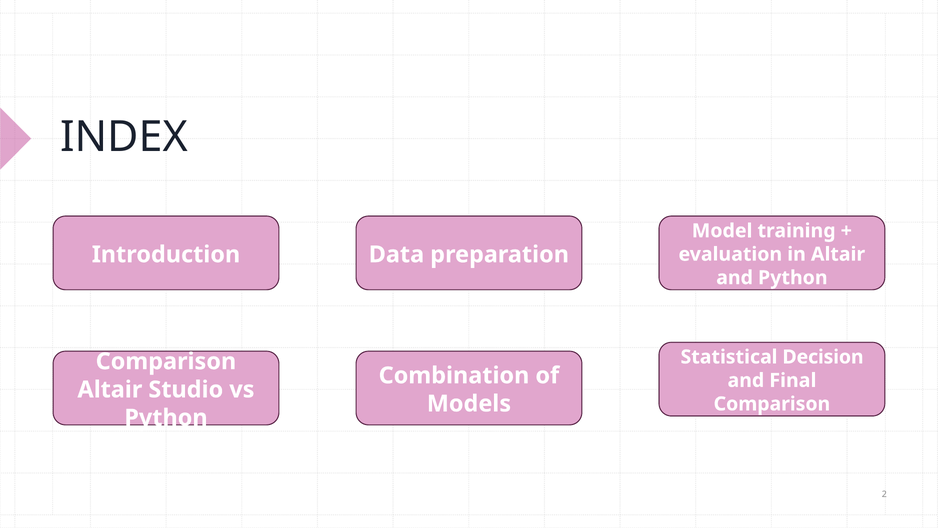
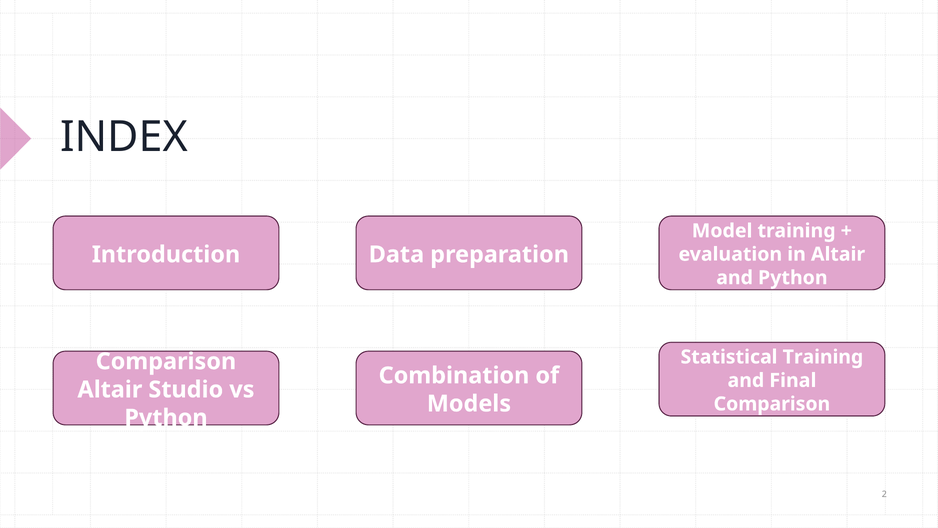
Statistical Decision: Decision -> Training
